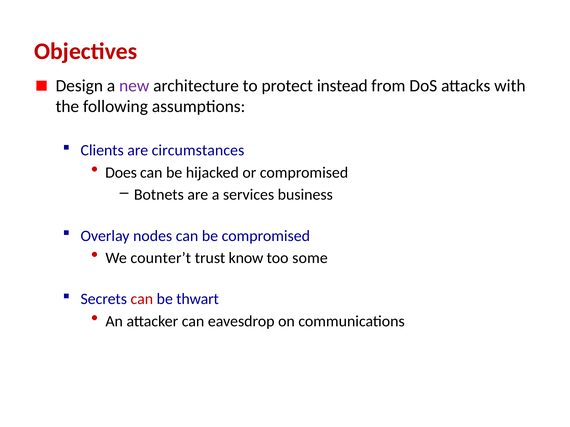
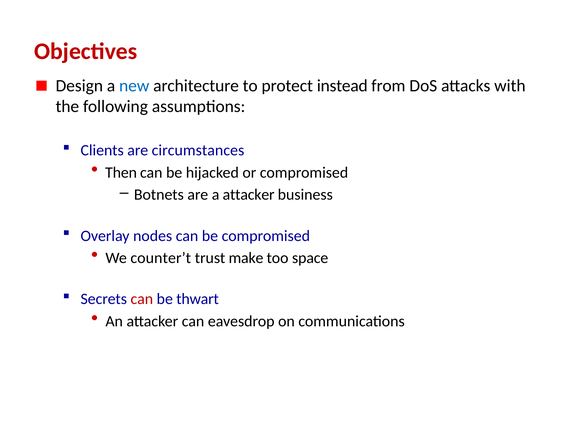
new colour: purple -> blue
Does: Does -> Then
a services: services -> attacker
know: know -> make
some: some -> space
